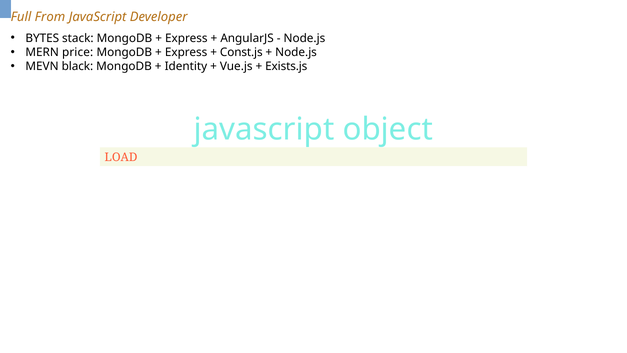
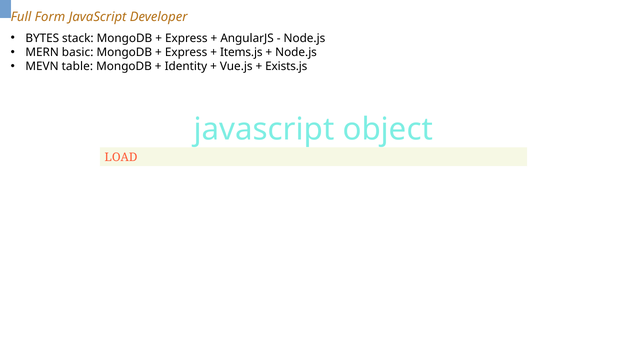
From: From -> Form
price: price -> basic
Const.js: Const.js -> Items.js
black: black -> table
